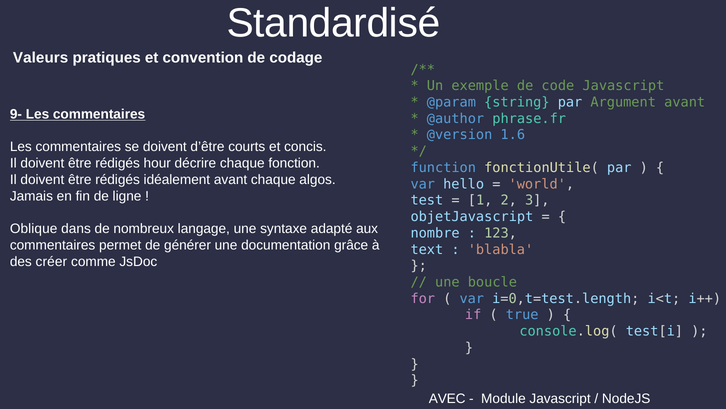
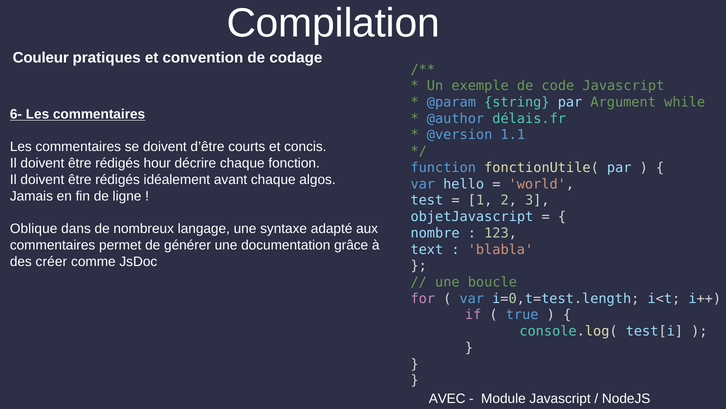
Standardisé: Standardisé -> Compilation
Valeurs: Valeurs -> Couleur
Argument avant: avant -> while
9-: 9- -> 6-
phrase.fr: phrase.fr -> délais.fr
1.6: 1.6 -> 1.1
